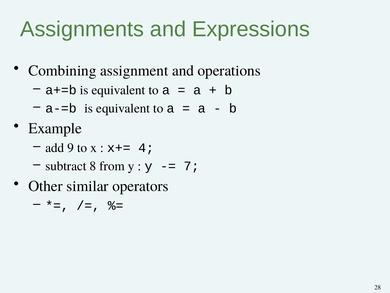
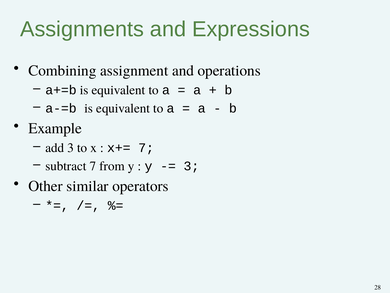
add 9: 9 -> 3
x+= 4: 4 -> 7
subtract 8: 8 -> 7
7 at (191, 166): 7 -> 3
